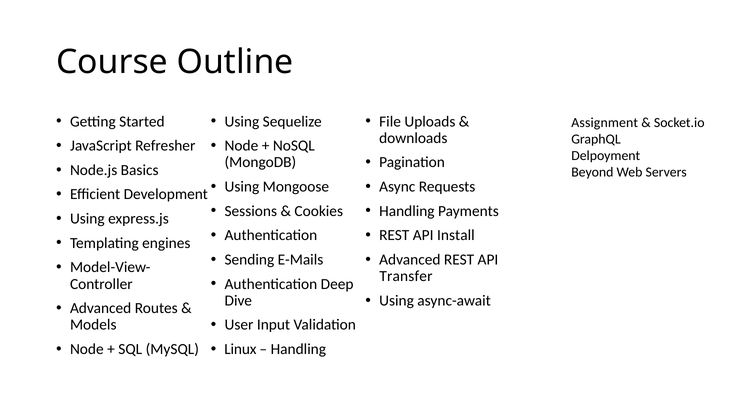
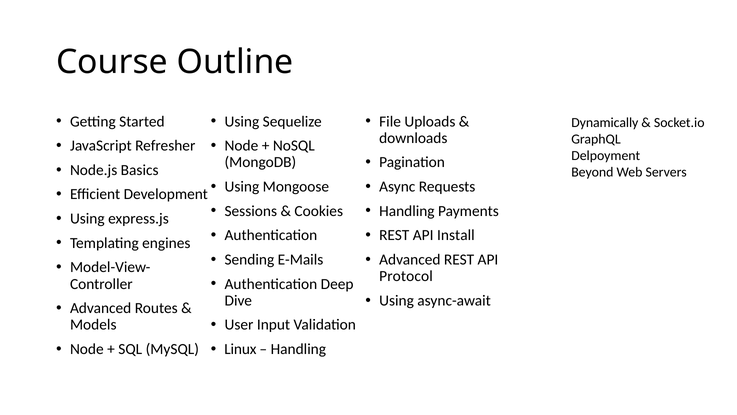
Assignment: Assignment -> Dynamically
Transfer: Transfer -> Protocol
